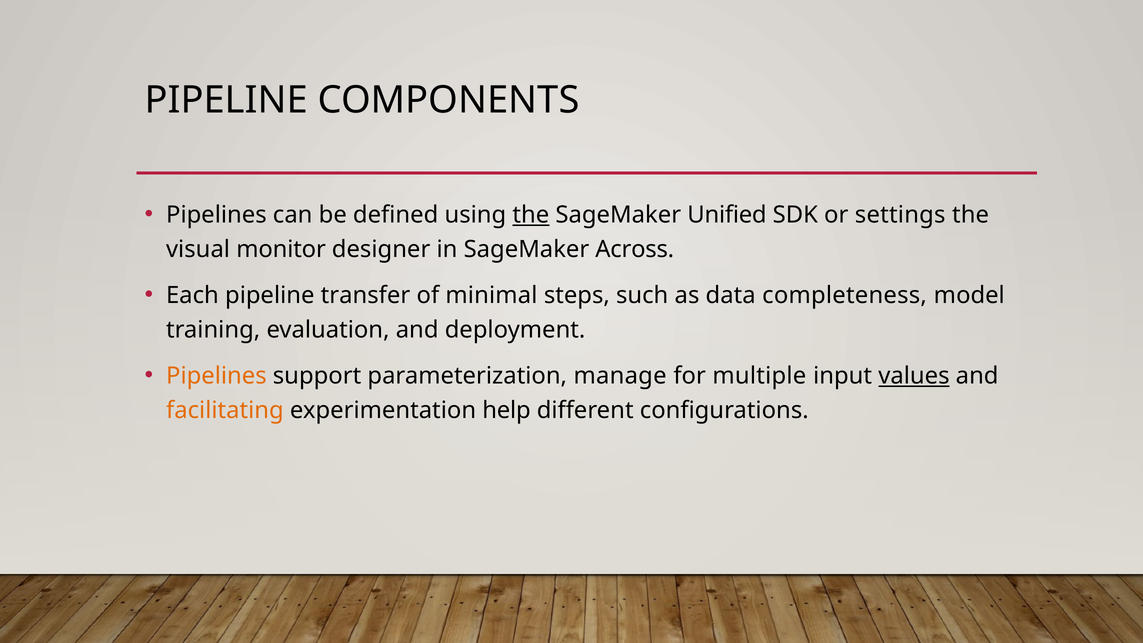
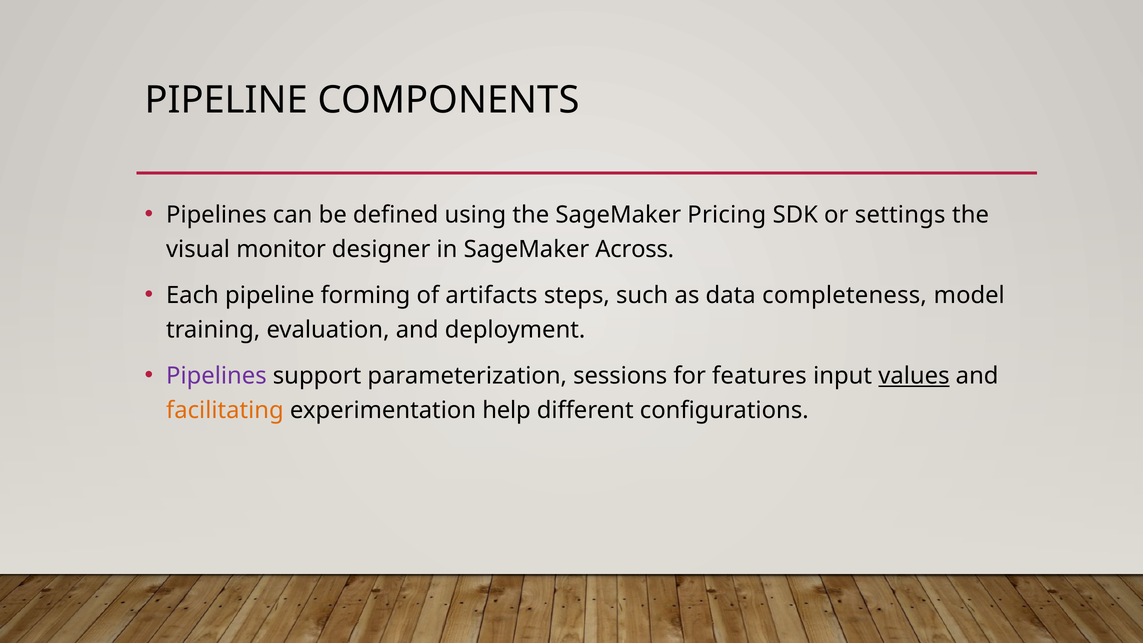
the at (531, 215) underline: present -> none
Unified: Unified -> Pricing
transfer: transfer -> forming
minimal: minimal -> artifacts
Pipelines at (216, 376) colour: orange -> purple
manage: manage -> sessions
multiple: multiple -> features
